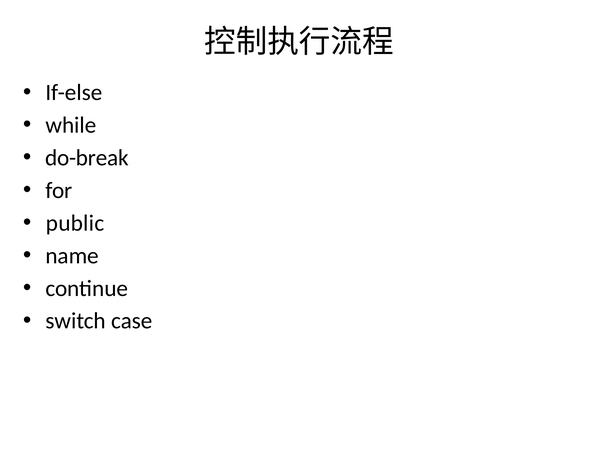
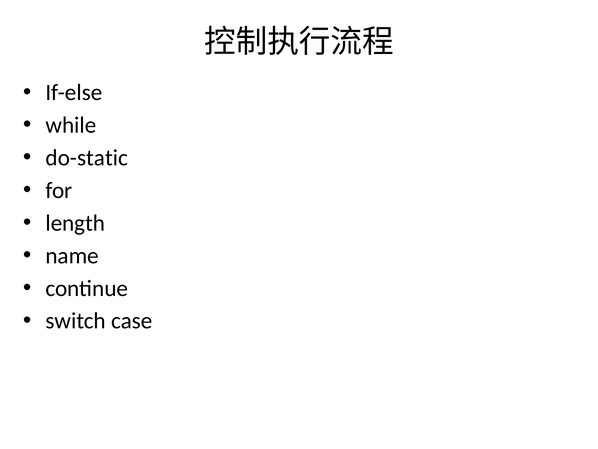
do-break: do-break -> do-static
public: public -> length
